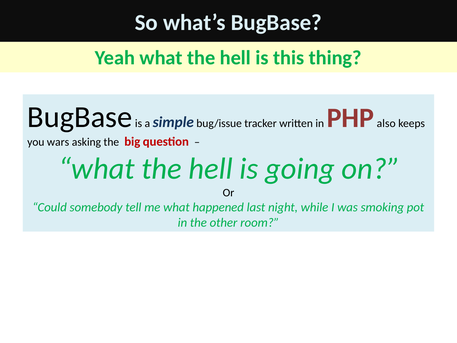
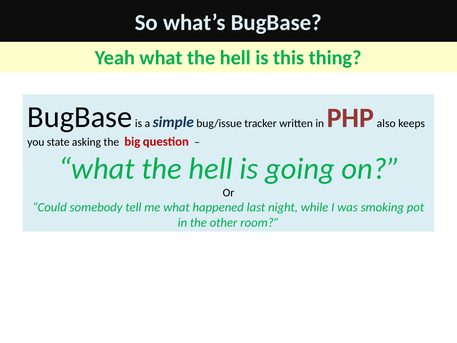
wars: wars -> state
